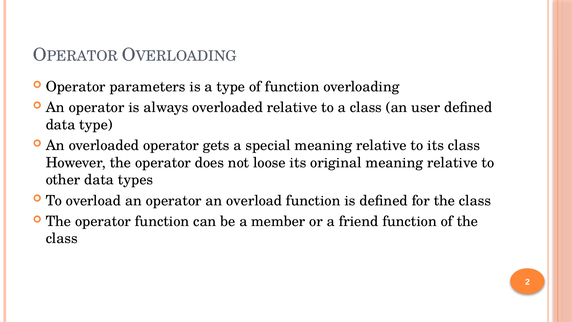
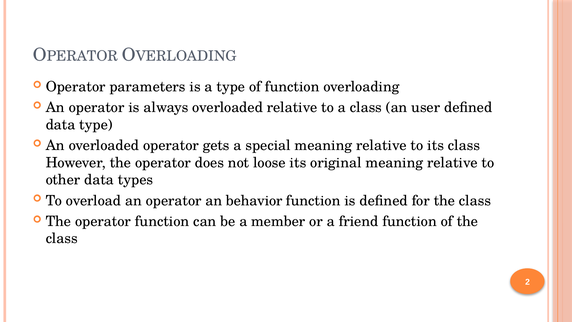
an overload: overload -> behavior
